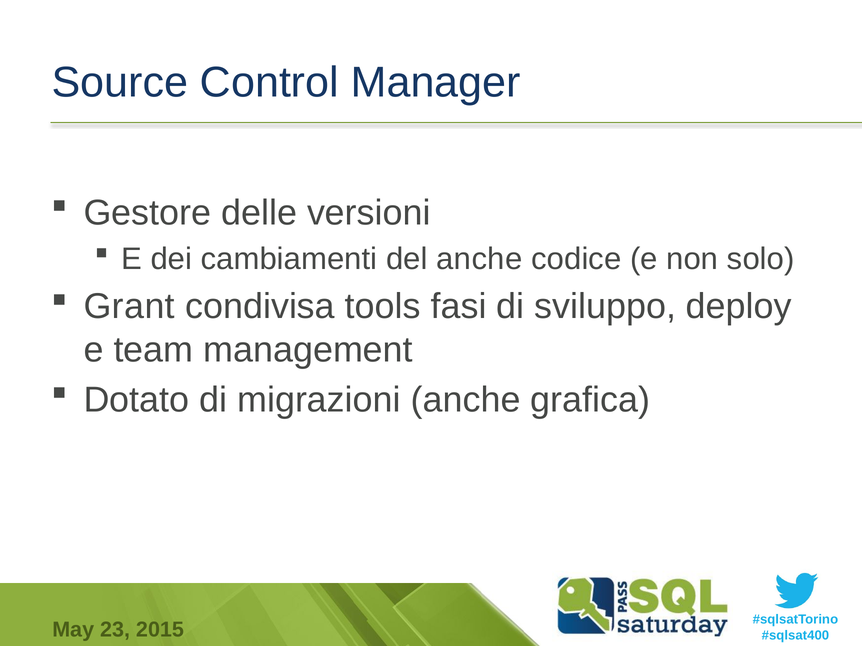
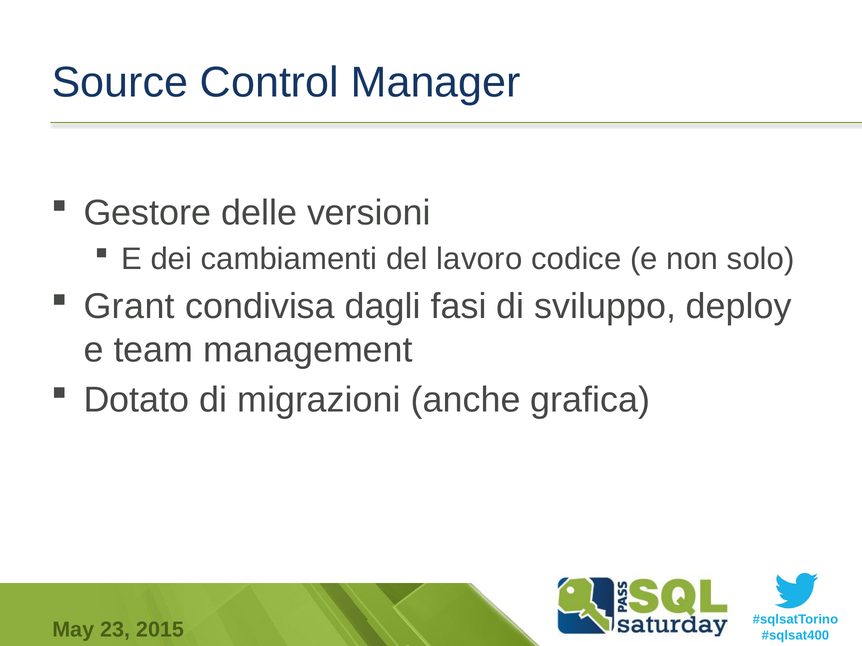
del anche: anche -> lavoro
tools: tools -> dagli
